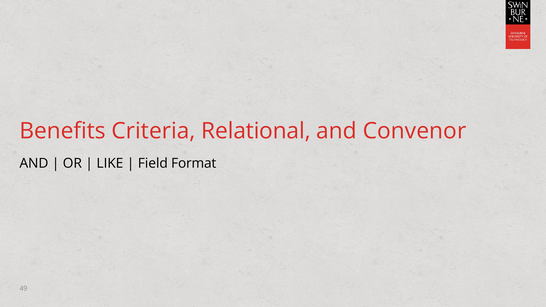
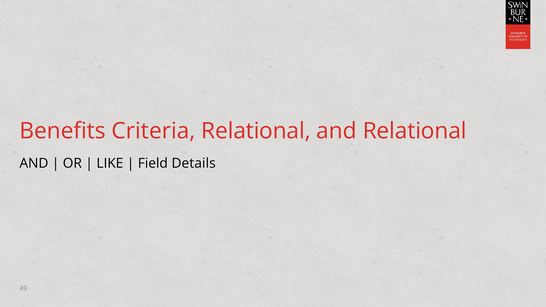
and Convenor: Convenor -> Relational
Format: Format -> Details
